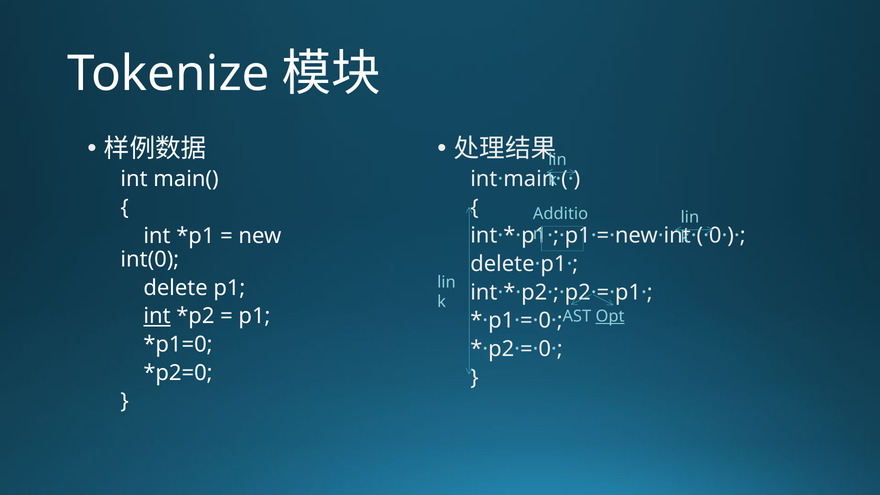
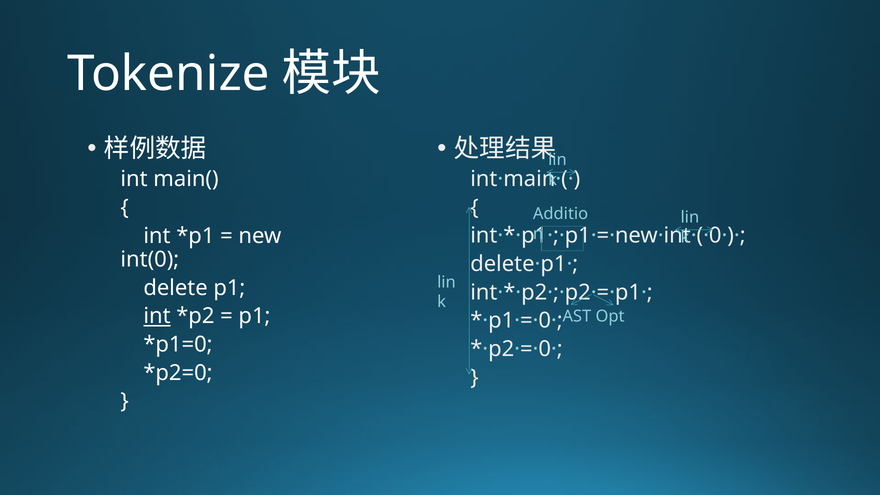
Opt underline: present -> none
